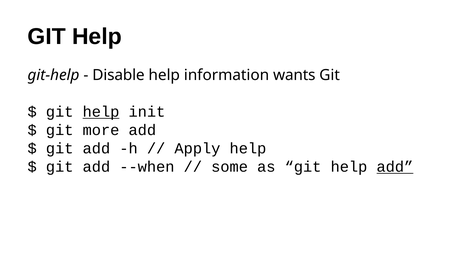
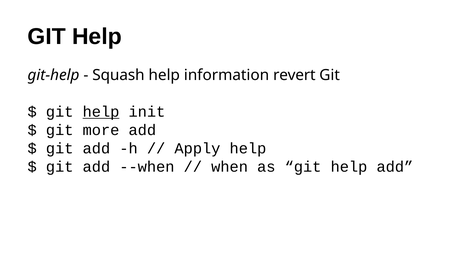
Disable: Disable -> Squash
wants: wants -> revert
some: some -> when
add at (395, 167) underline: present -> none
